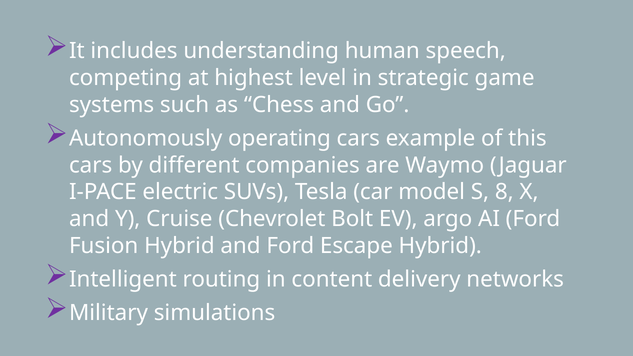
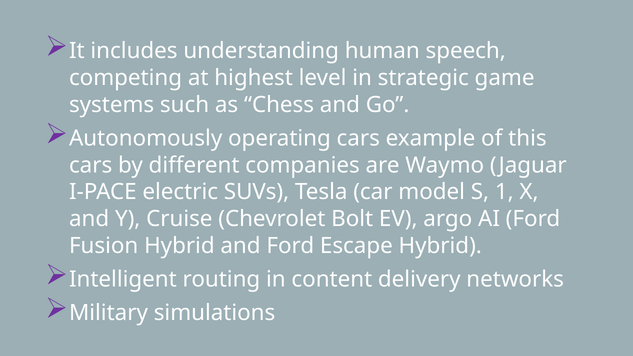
8: 8 -> 1
